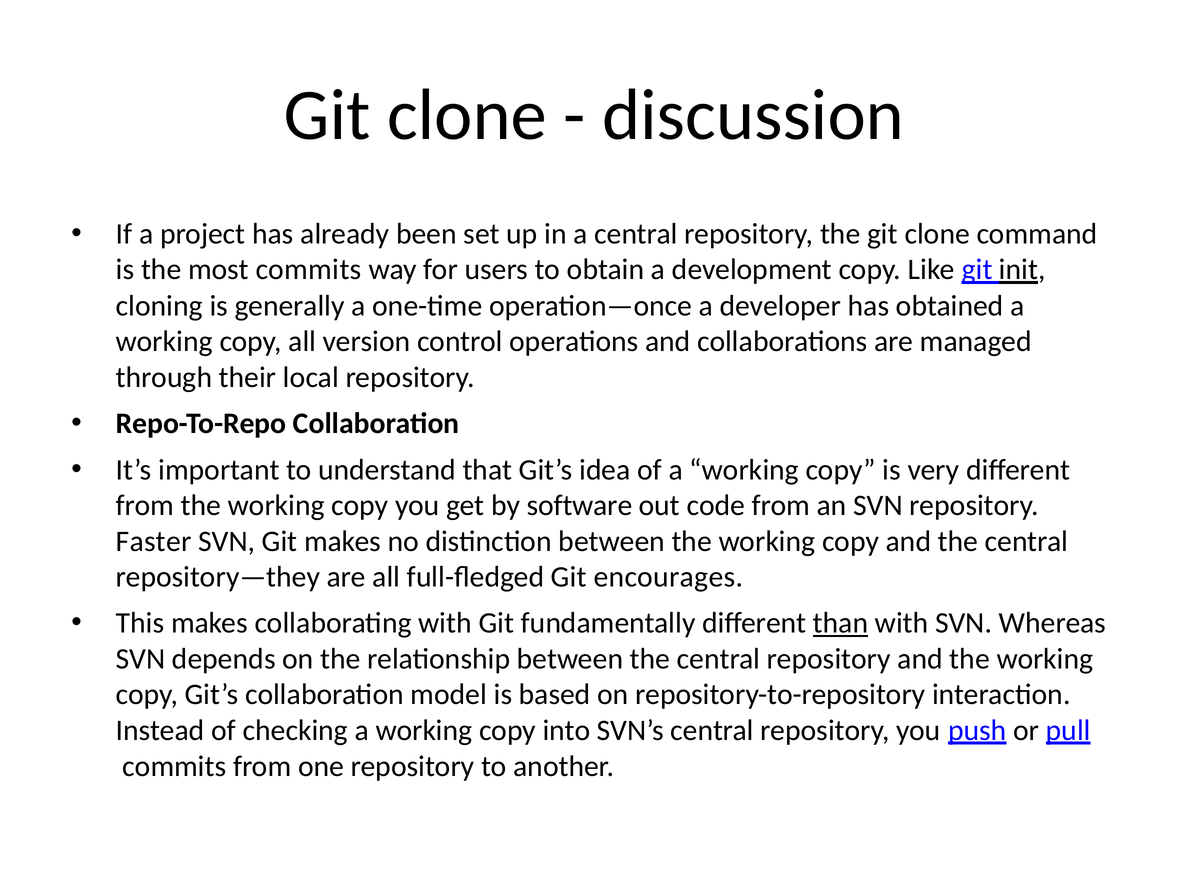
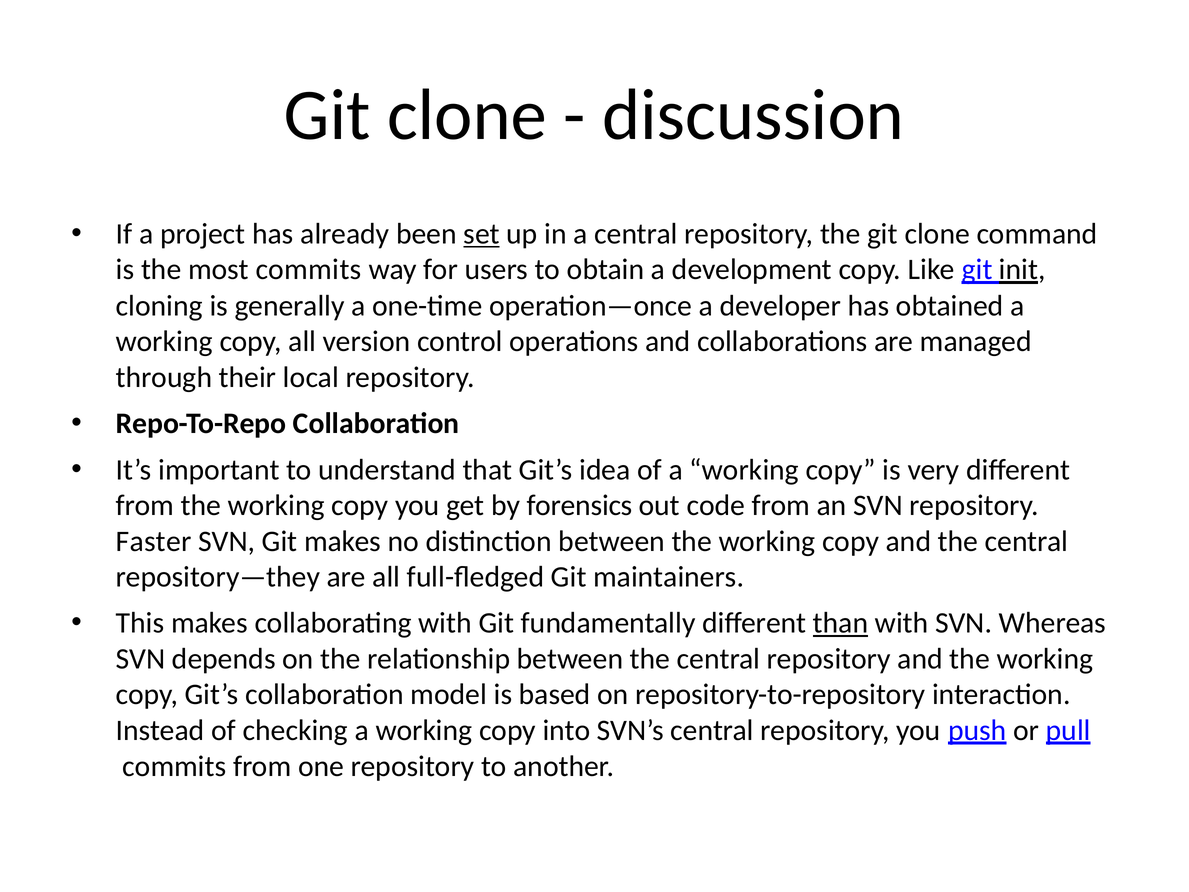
set underline: none -> present
software: software -> forensics
encourages: encourages -> maintainers
